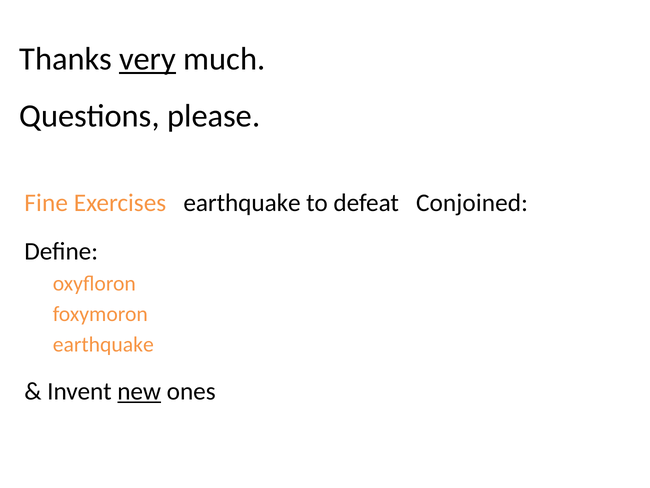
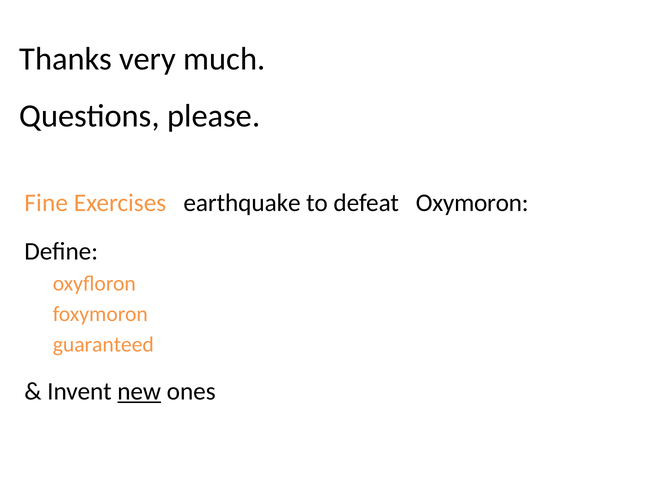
very underline: present -> none
Conjoined: Conjoined -> Oxymoron
earthquake at (103, 344): earthquake -> guaranteed
